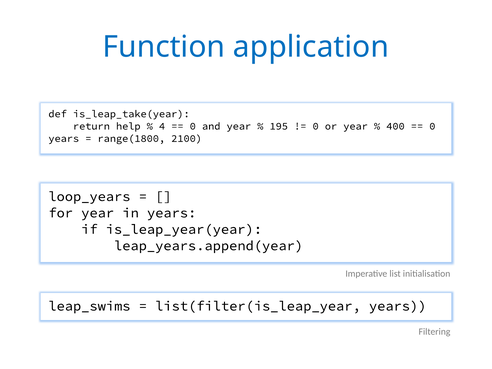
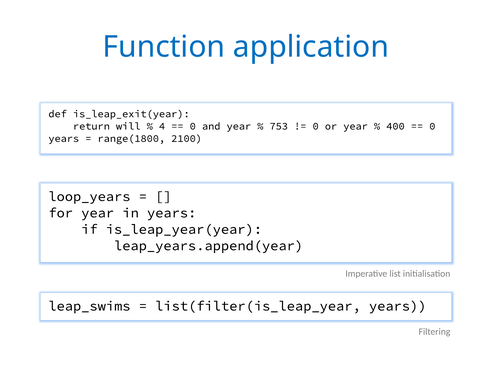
is_leap_take(year: is_leap_take(year -> is_leap_exit(year
help: help -> will
195: 195 -> 753
